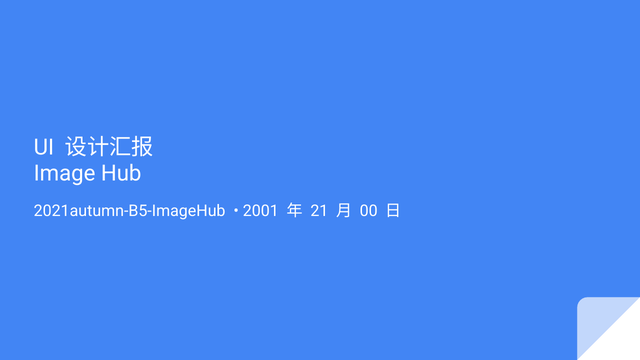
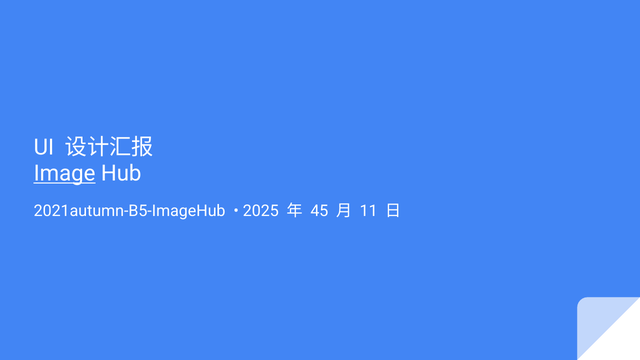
Image underline: none -> present
2001: 2001 -> 2025
21: 21 -> 45
00: 00 -> 11
